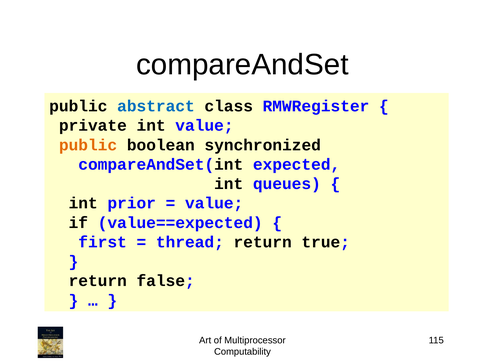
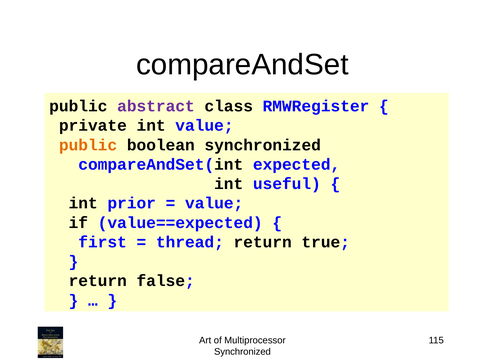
abstract colour: blue -> purple
queues: queues -> useful
Computability at (242, 351): Computability -> Synchronized
